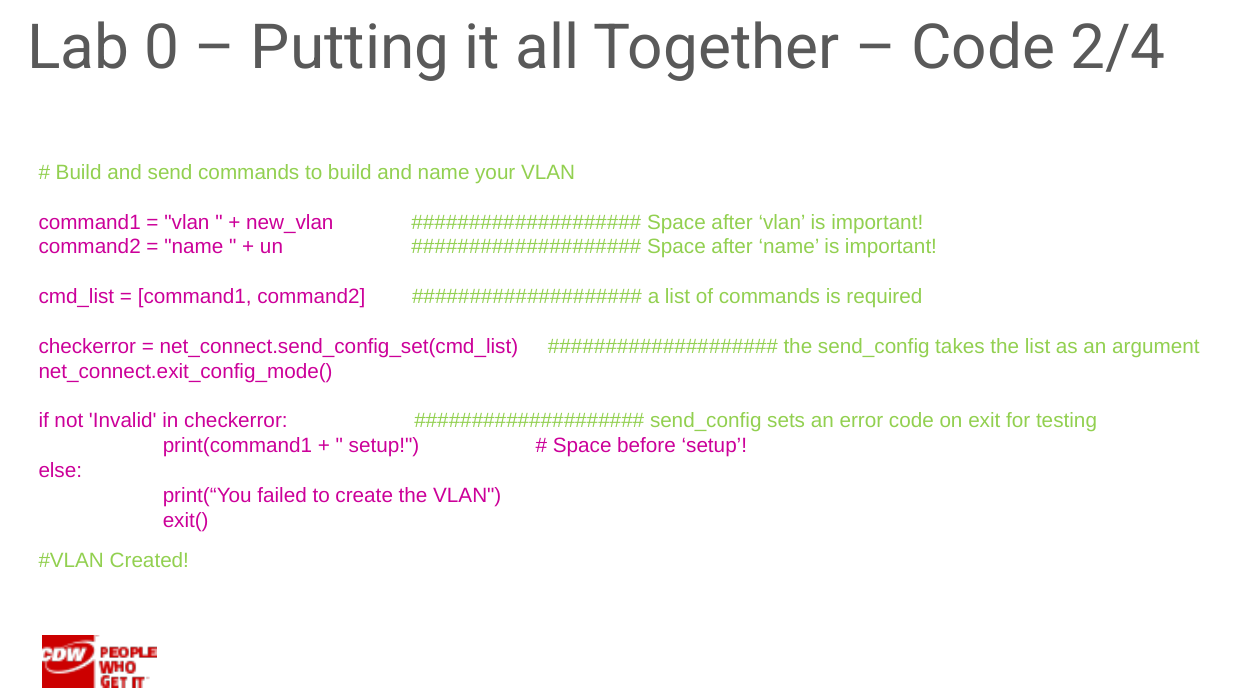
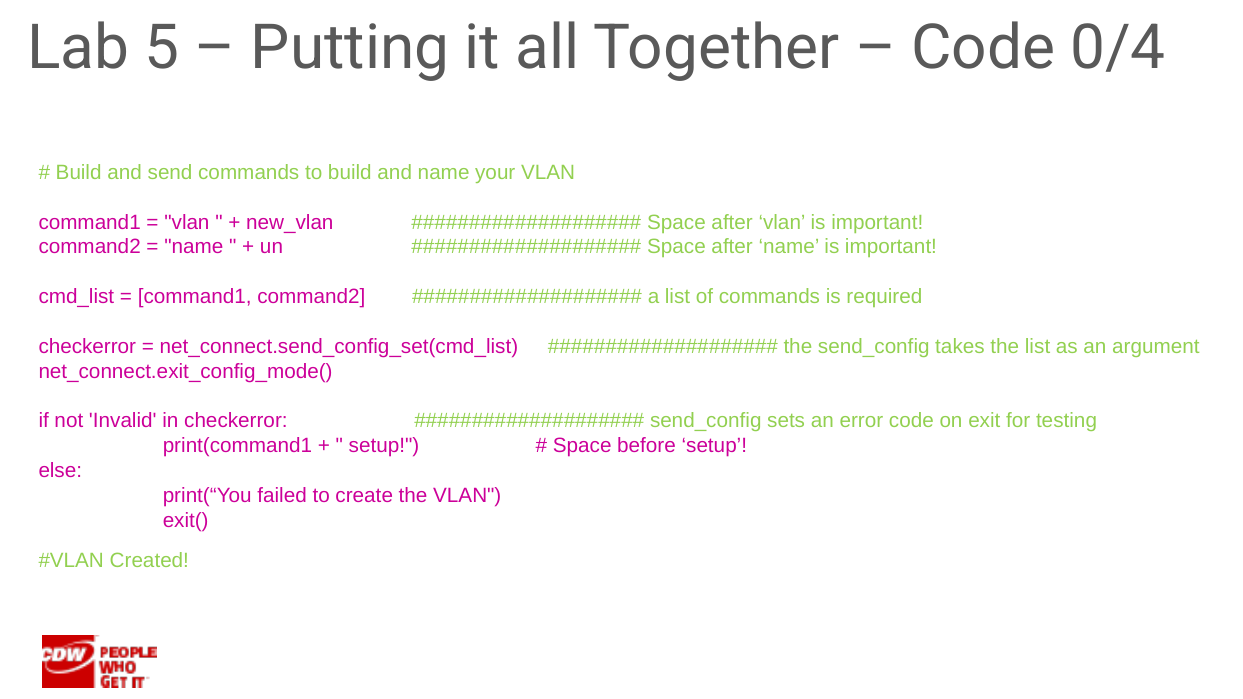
0: 0 -> 5
2/4: 2/4 -> 0/4
